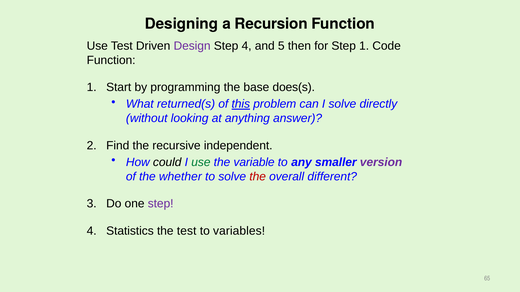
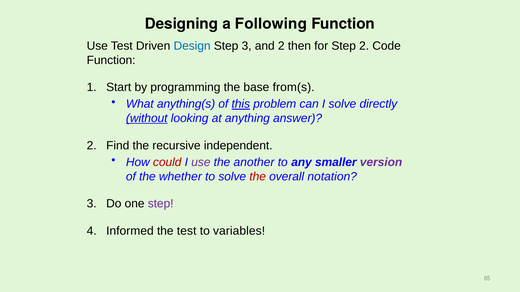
Recursion: Recursion -> Following
Design colour: purple -> blue
4 at (247, 46): 4 -> 3
and 5: 5 -> 2
Step 1: 1 -> 2
does(s: does(s -> from(s
returned(s: returned(s -> anything(s
without underline: none -> present
could colour: black -> red
use at (201, 162) colour: green -> purple
variable: variable -> another
different: different -> notation
Statistics: Statistics -> Informed
